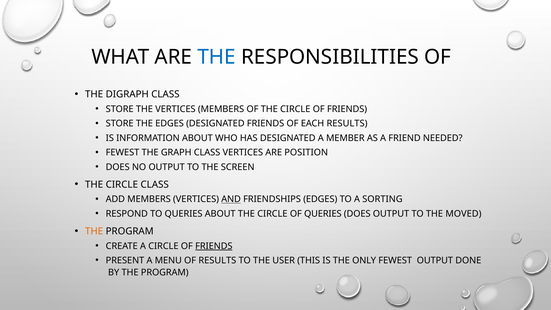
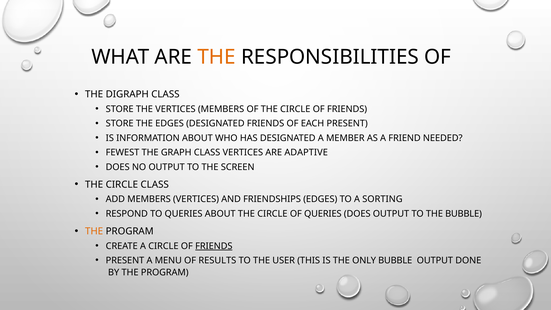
THE at (217, 57) colour: blue -> orange
EACH RESULTS: RESULTS -> PRESENT
POSITION: POSITION -> ADAPTIVE
AND underline: present -> none
THE MOVED: MOVED -> BUBBLE
ONLY FEWEST: FEWEST -> BUBBLE
